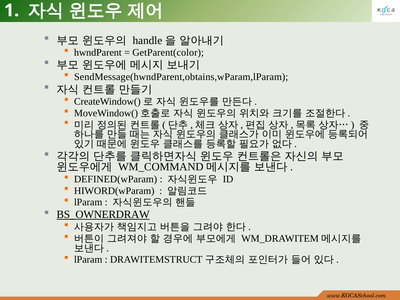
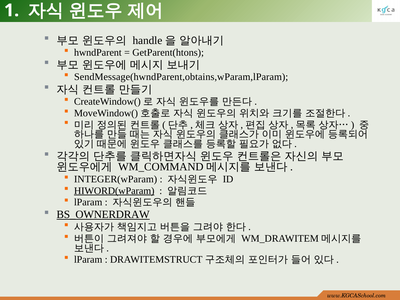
GetParent(color: GetParent(color -> GetParent(htons
DEFINED(wParam: DEFINED(wParam -> INTEGER(wParam
HIWORD(wParam underline: none -> present
